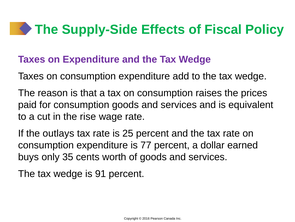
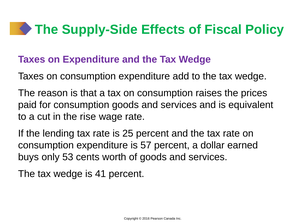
outlays: outlays -> lending
77: 77 -> 57
35: 35 -> 53
91: 91 -> 41
